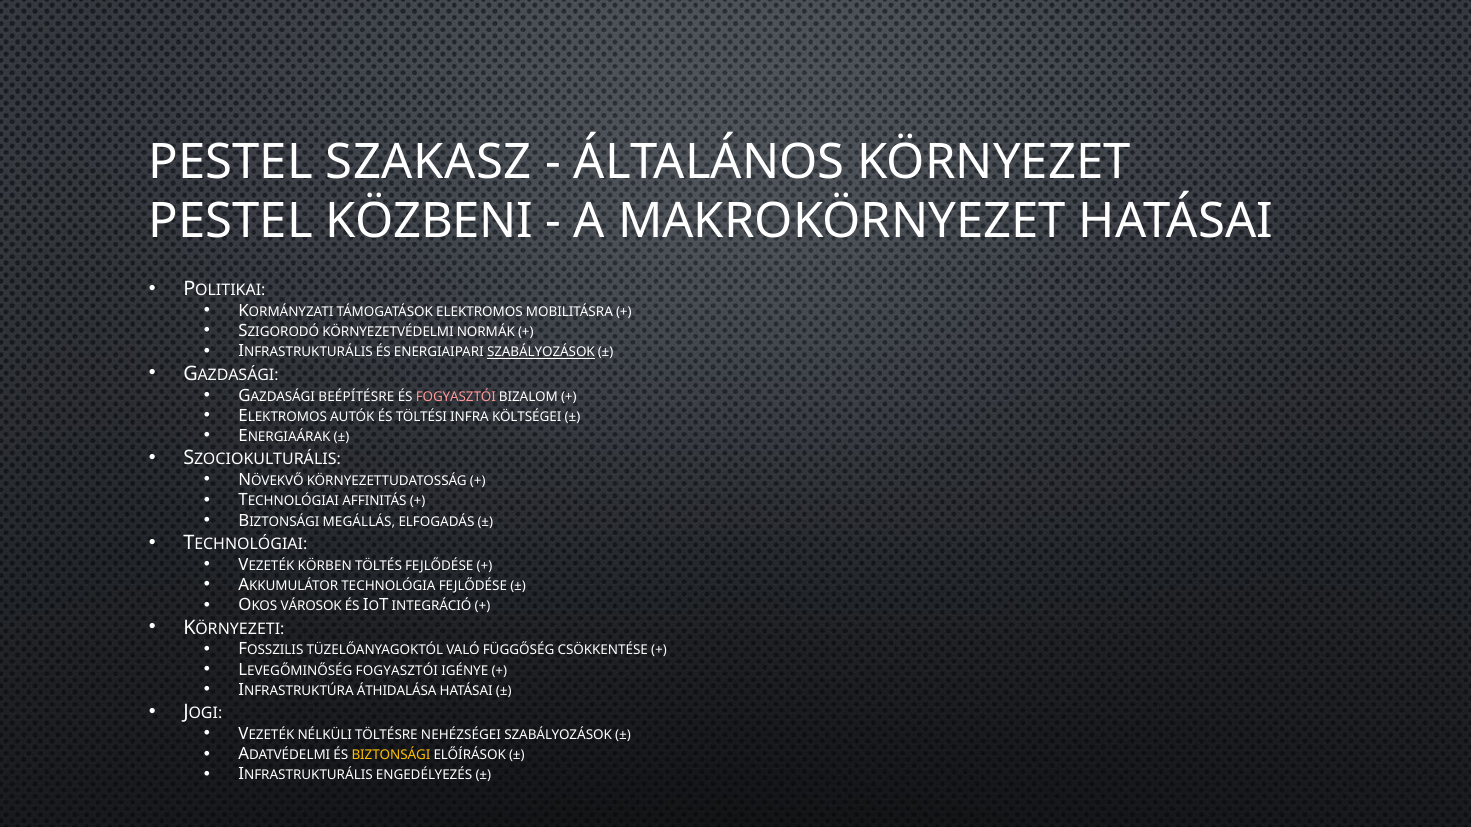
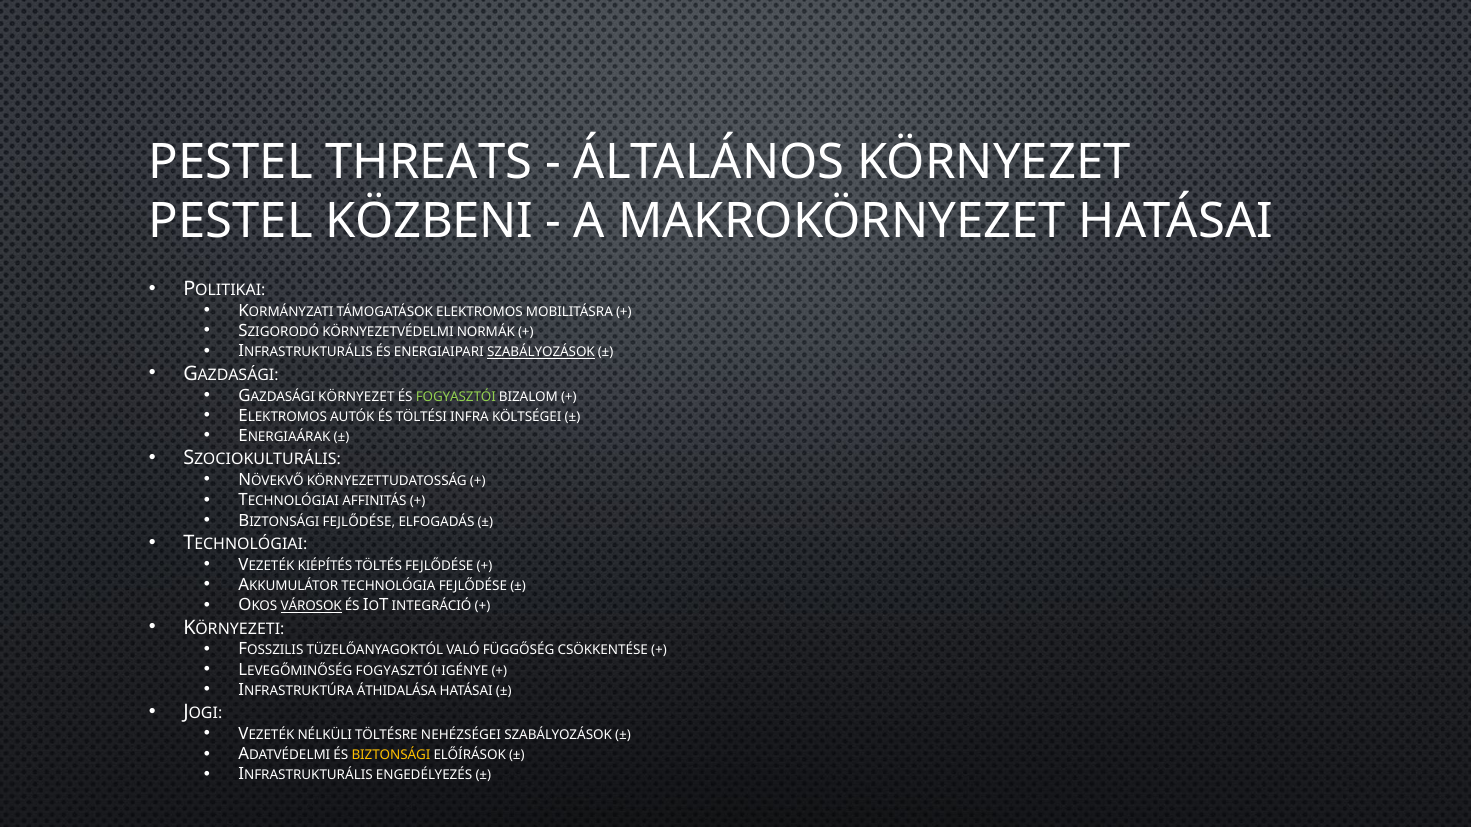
SZAKASZ: SZAKASZ -> THREATS
GAZDASÁGI BEÉPÍTÉSRE: BEÉPÍTÉSRE -> KÖRNYEZET
FOGYASZTÓI at (456, 397) colour: pink -> light green
BIZTONSÁGI MEGÁLLÁS: MEGÁLLÁS -> FEJLŐDÉSE
KÖRBEN: KÖRBEN -> KIÉPÍTÉS
VÁROSOK underline: none -> present
